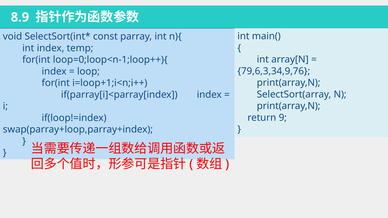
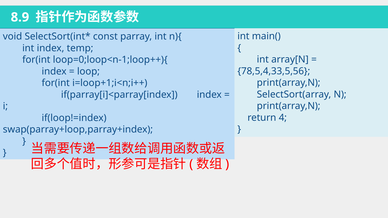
79,6,3,34,9,76: 79,6,3,34,9,76 -> 78,5,4,33,5,56
9: 9 -> 4
